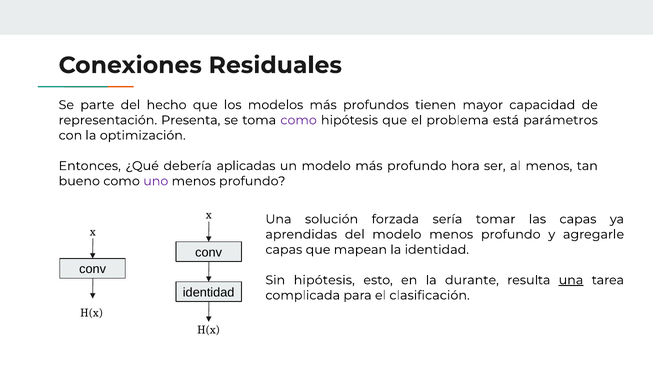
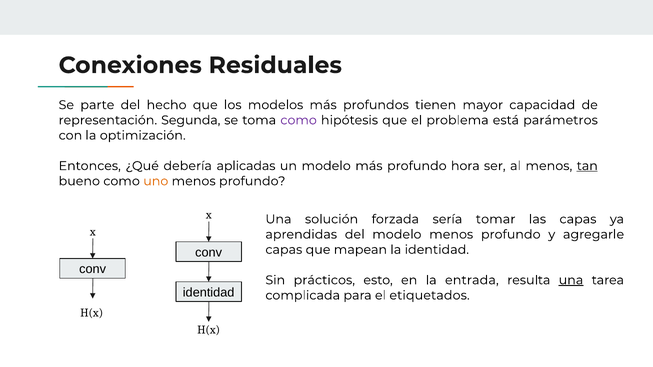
Presenta: Presenta -> Segunda
tan underline: none -> present
uno colour: purple -> orange
Sin hipótesis: hipótesis -> prácticos
durante: durante -> entrada
clasificación: clasificación -> etiquetados
